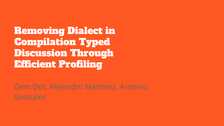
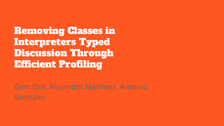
Dialect: Dialect -> Classes
Compilation: Compilation -> Interpreters
